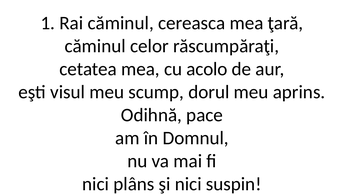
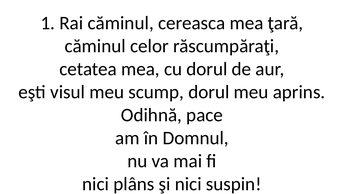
cu acolo: acolo -> dorul
